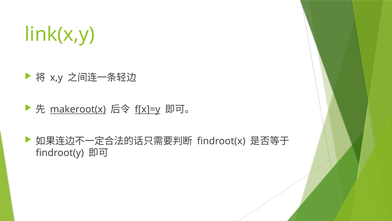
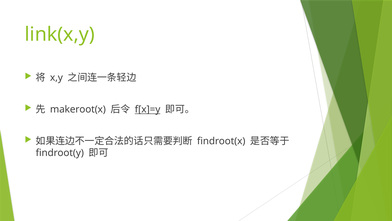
makeroot(x underline: present -> none
